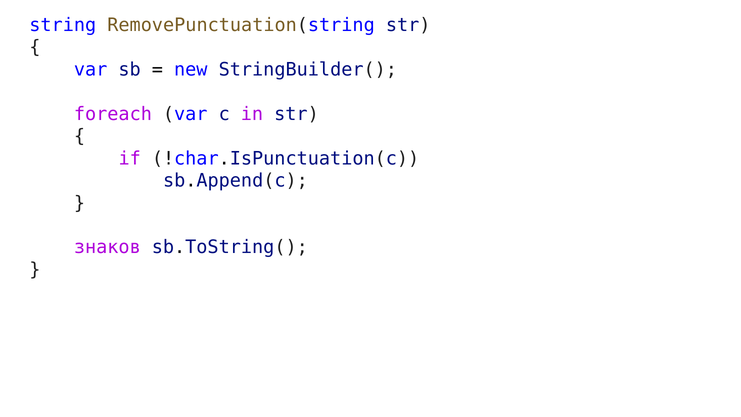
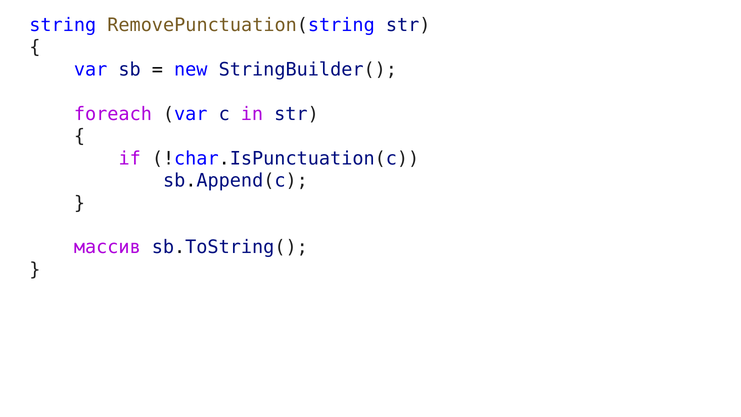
знаков: знаков -> массив
